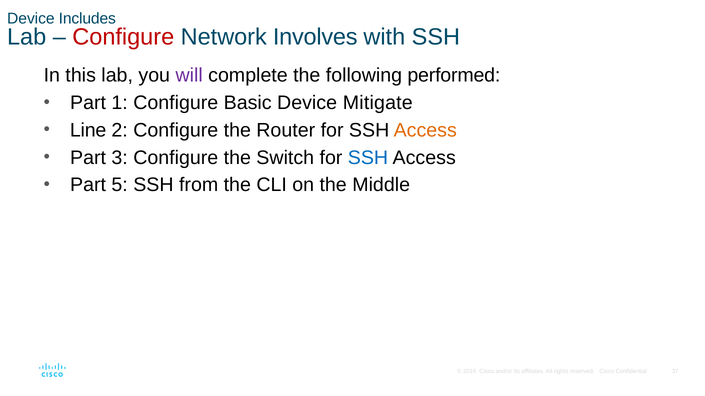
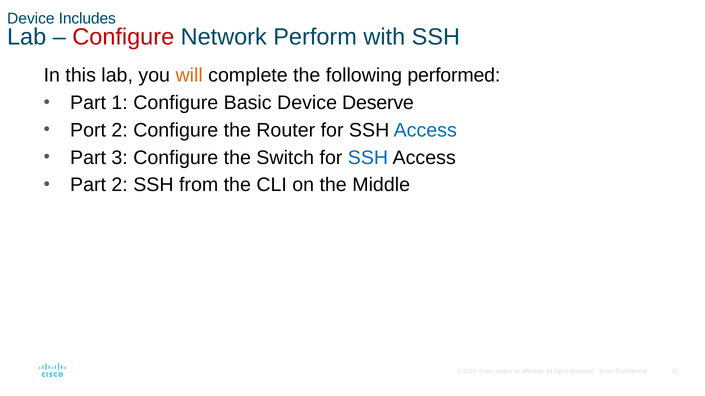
Involves: Involves -> Perform
will colour: purple -> orange
Mitigate: Mitigate -> Deserve
Line: Line -> Port
Access at (425, 130) colour: orange -> blue
Part 5: 5 -> 2
